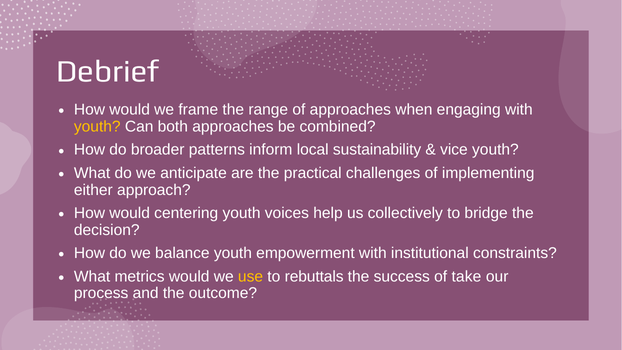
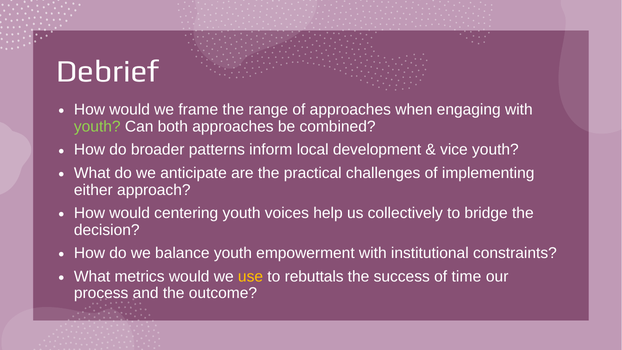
youth at (97, 127) colour: yellow -> light green
sustainability: sustainability -> development
take: take -> time
